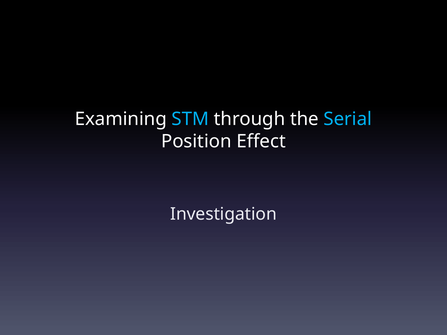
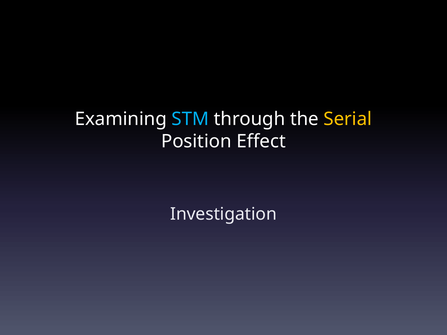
Serial colour: light blue -> yellow
